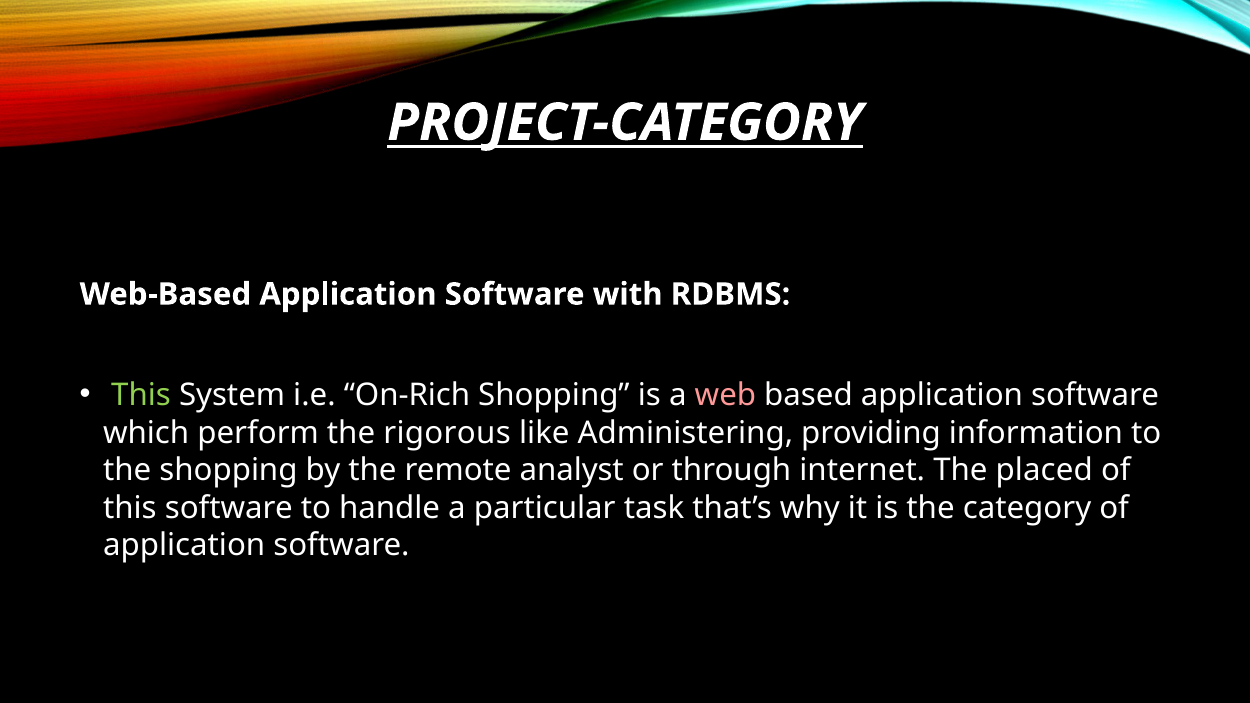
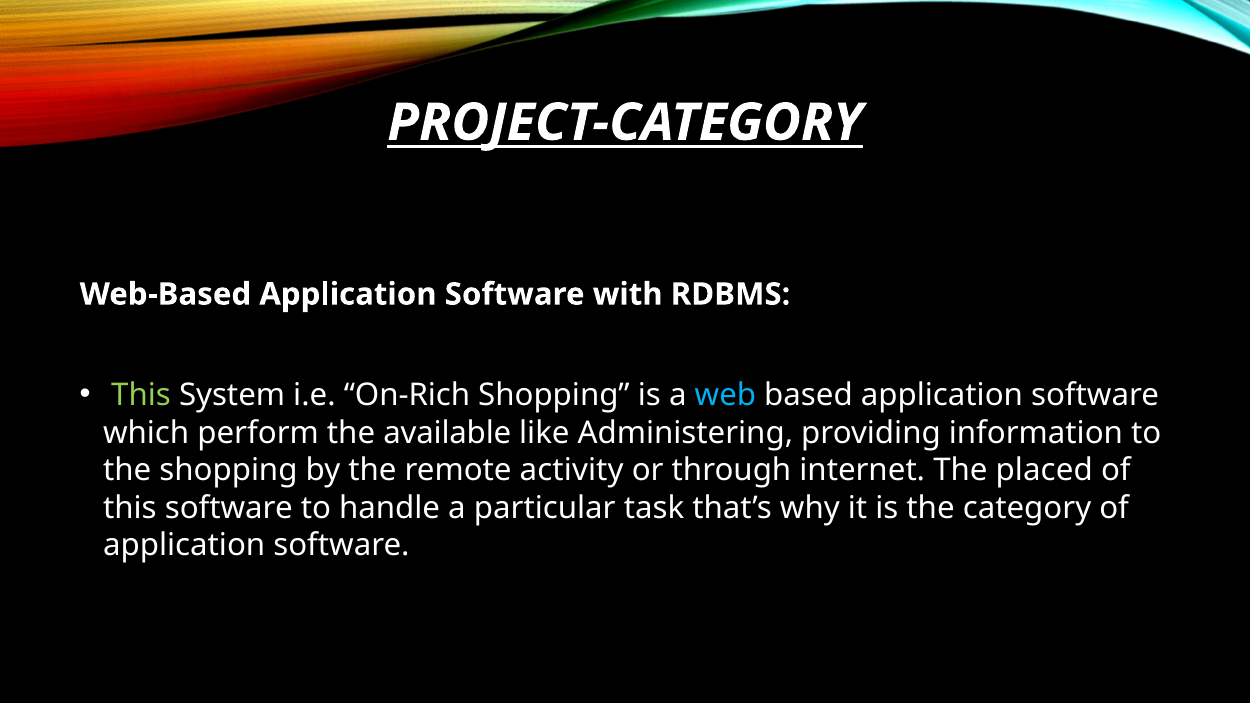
web colour: pink -> light blue
rigorous: rigorous -> available
analyst: analyst -> activity
